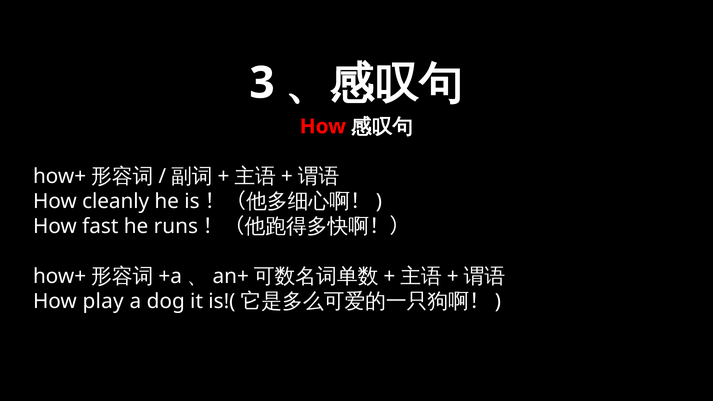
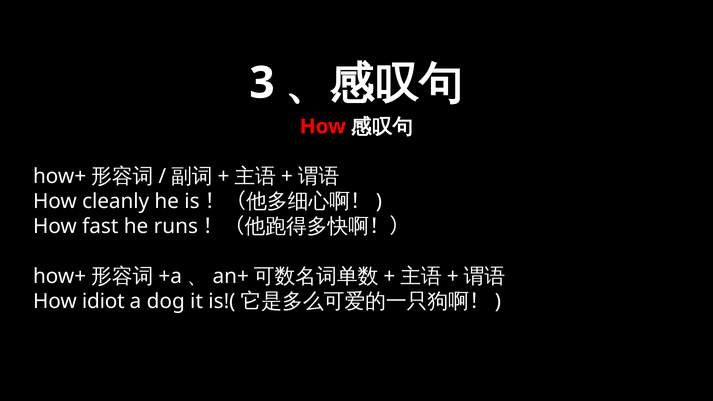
play: play -> idiot
